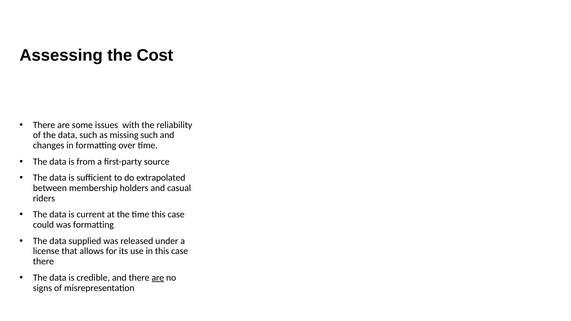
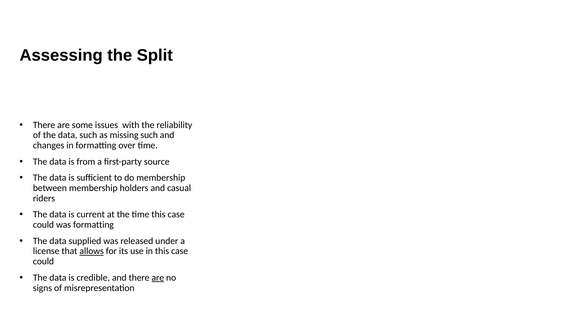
Cost: Cost -> Split
do extrapolated: extrapolated -> membership
allows underline: none -> present
there at (43, 262): there -> could
